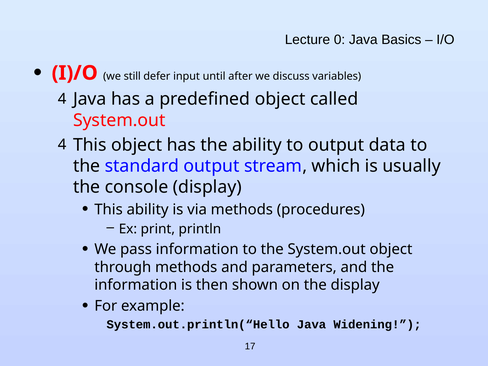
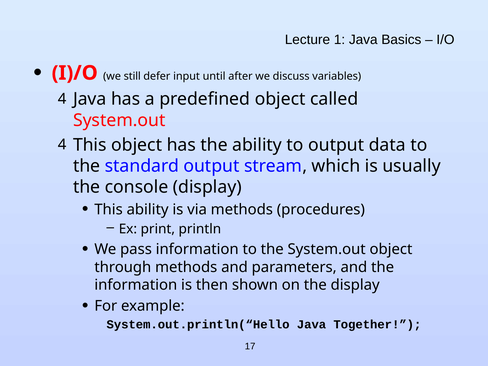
0: 0 -> 1
Widening: Widening -> Together
